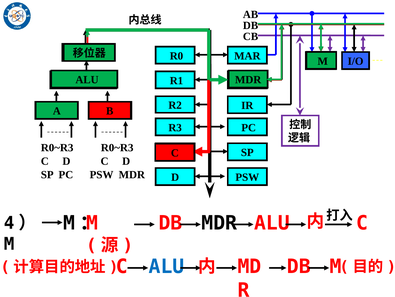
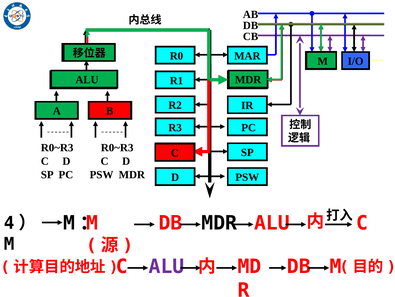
ALU at (167, 266) colour: blue -> purple
